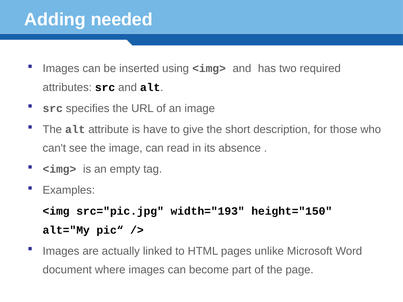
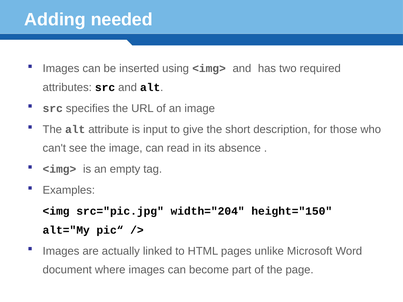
have: have -> input
width="193: width="193 -> width="204
